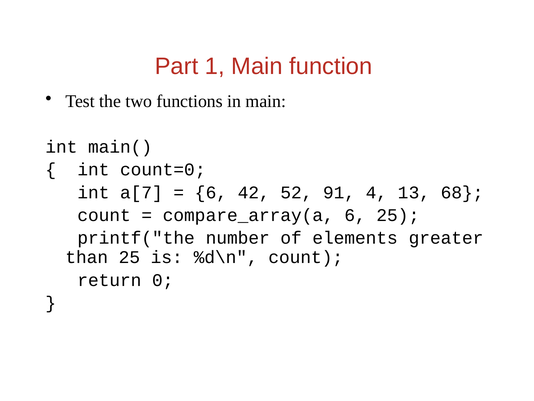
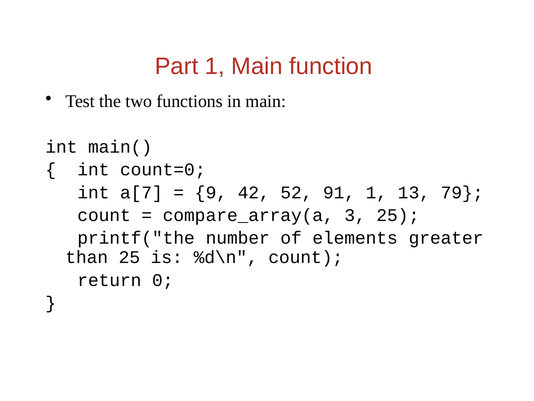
6 at (211, 192): 6 -> 9
91 4: 4 -> 1
68: 68 -> 79
compare_array(a 6: 6 -> 3
